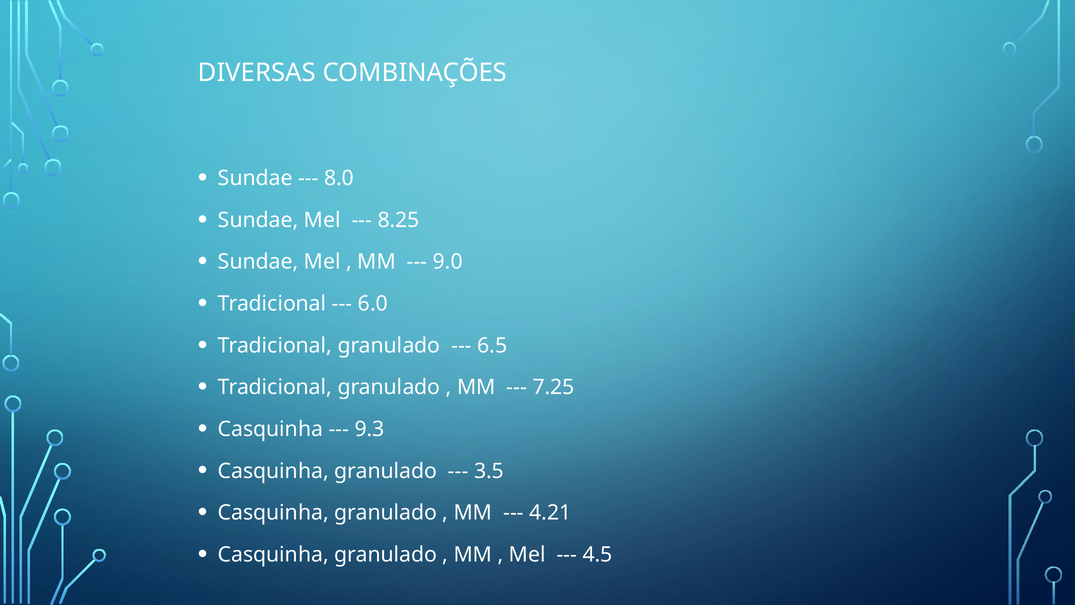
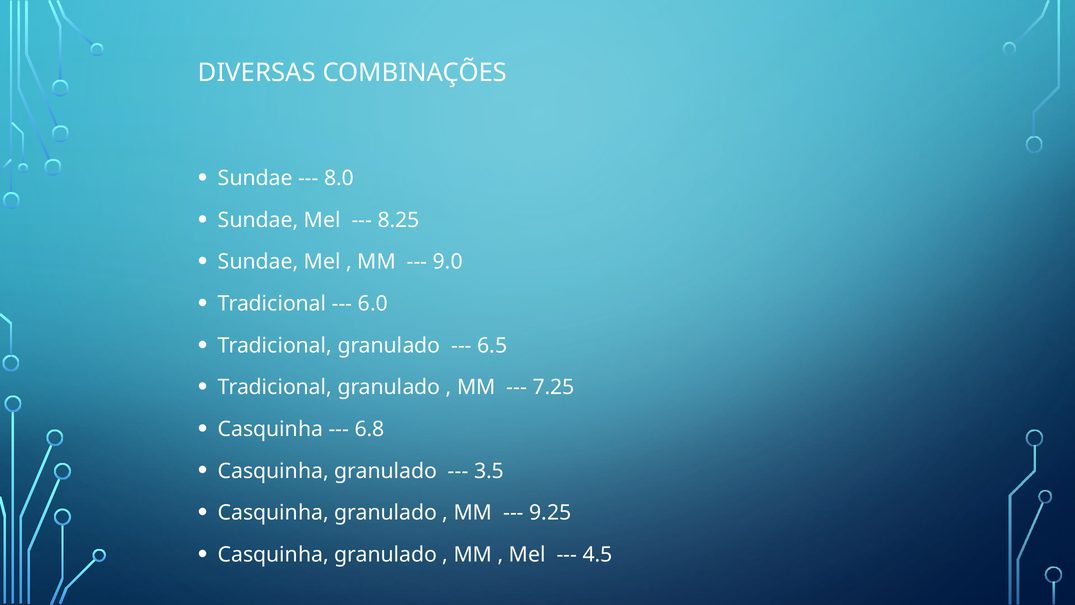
9.3: 9.3 -> 6.8
4.21: 4.21 -> 9.25
